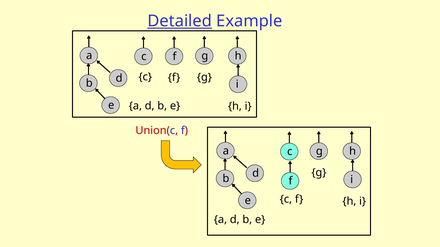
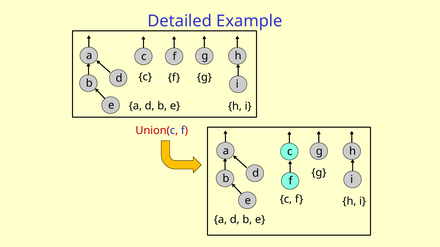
Detailed underline: present -> none
